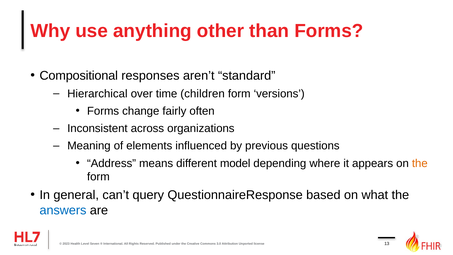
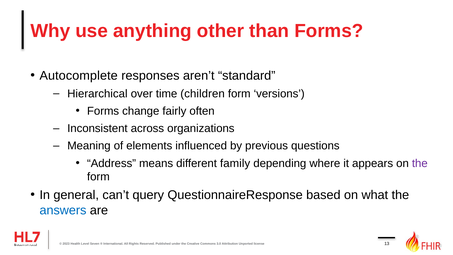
Compositional: Compositional -> Autocomplete
model: model -> family
the at (420, 163) colour: orange -> purple
